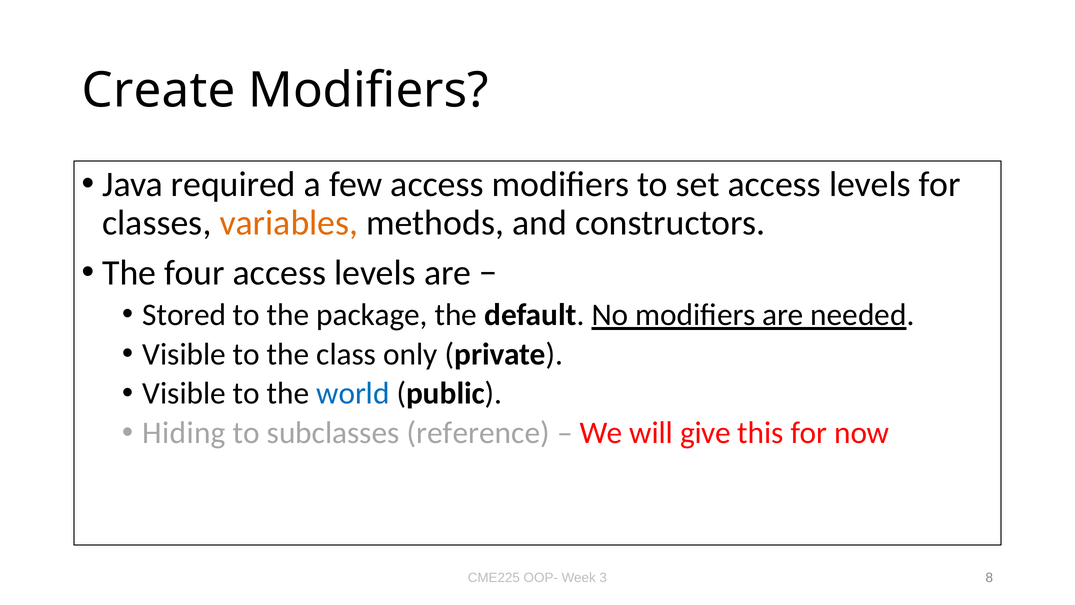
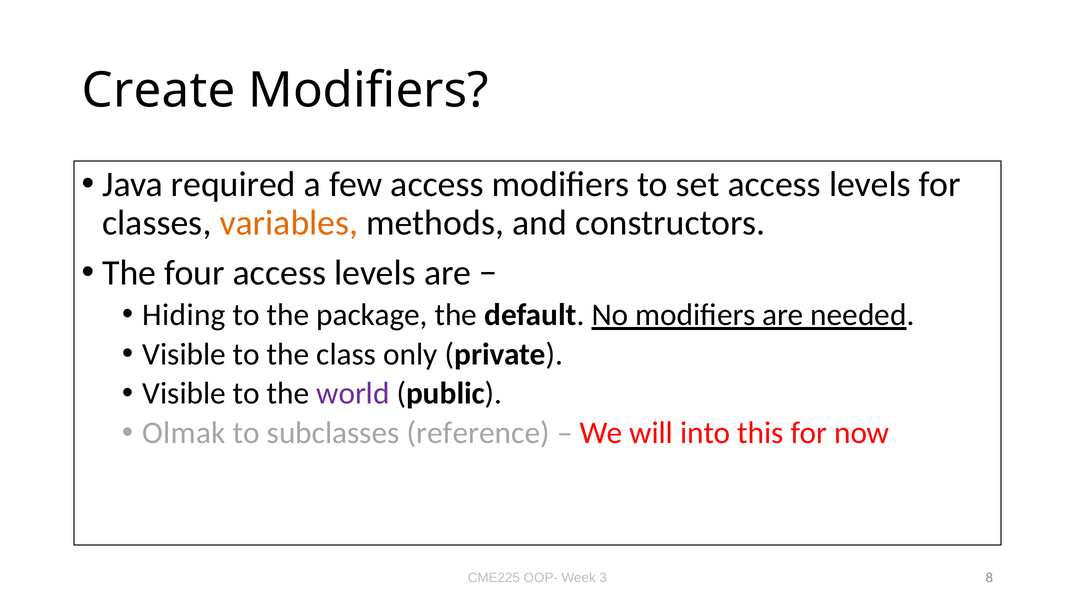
Stored: Stored -> Hiding
world colour: blue -> purple
Hiding: Hiding -> Olmak
give: give -> into
